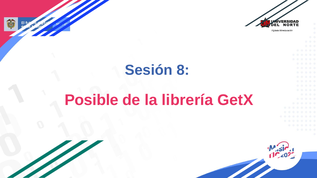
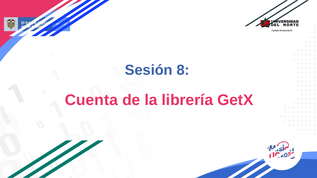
Posible: Posible -> Cuenta
